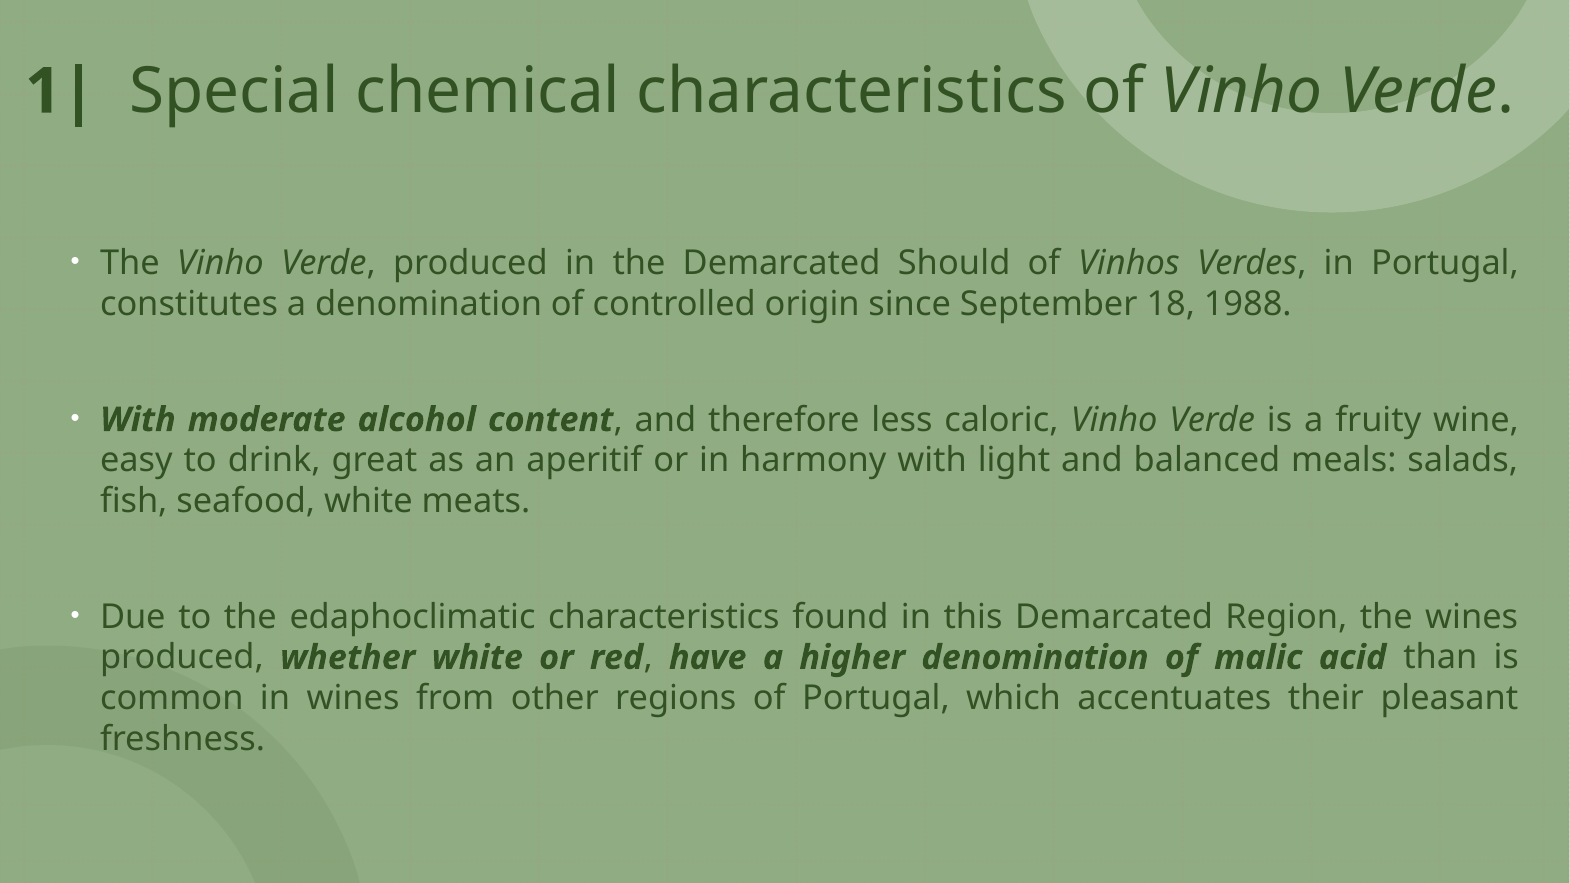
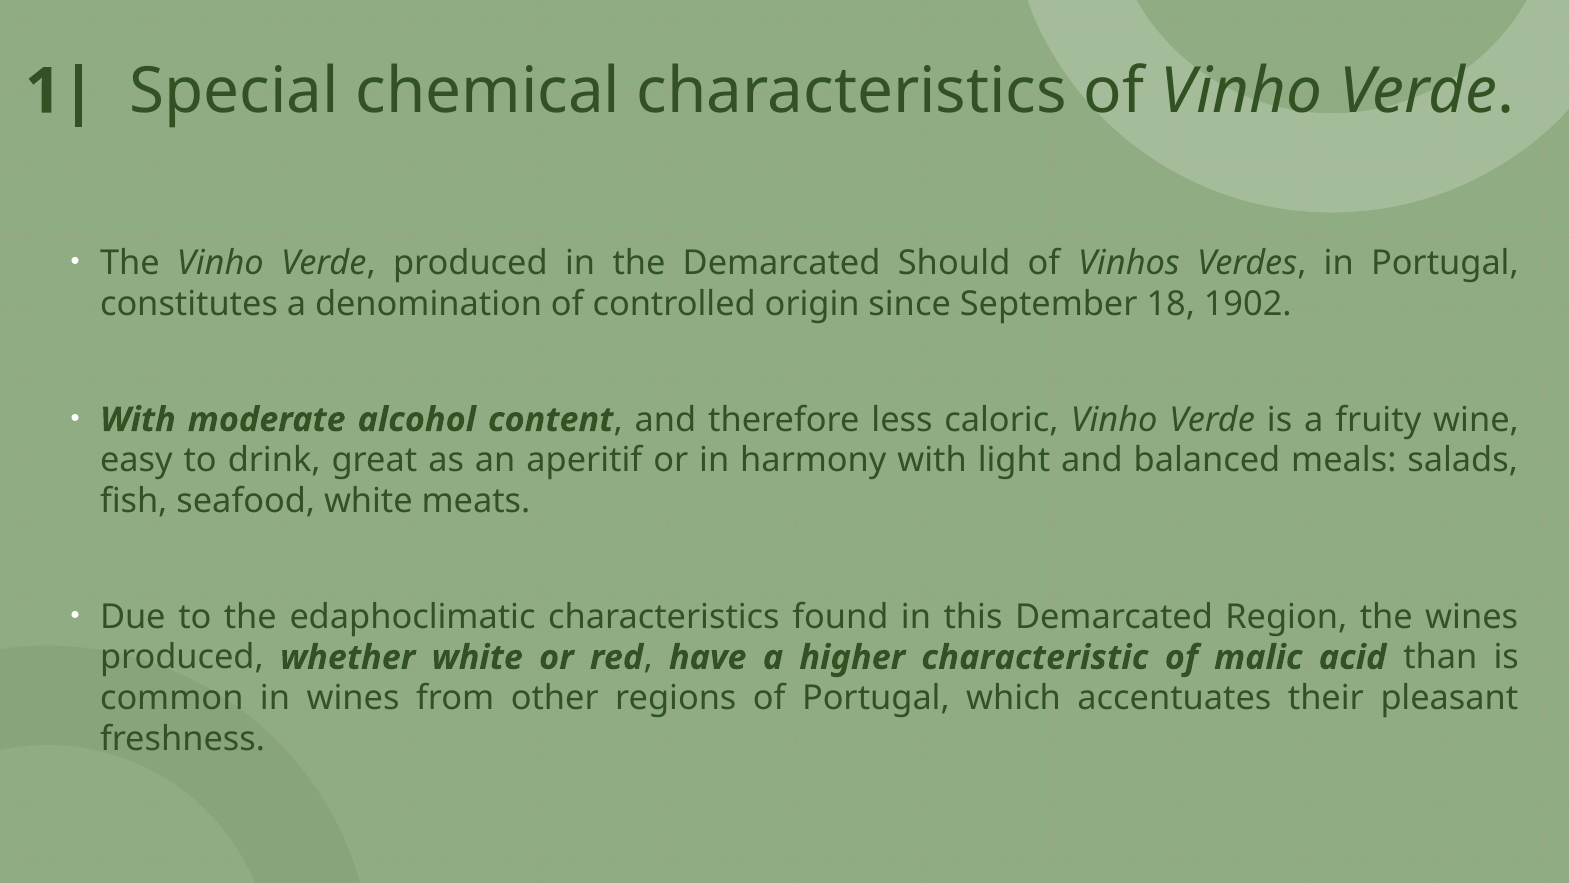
1988: 1988 -> 1902
higher denomination: denomination -> characteristic
